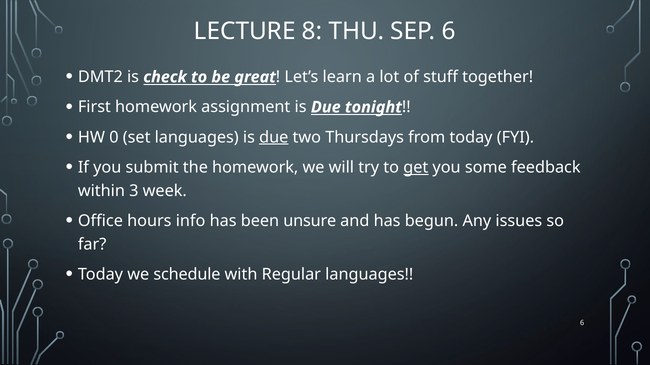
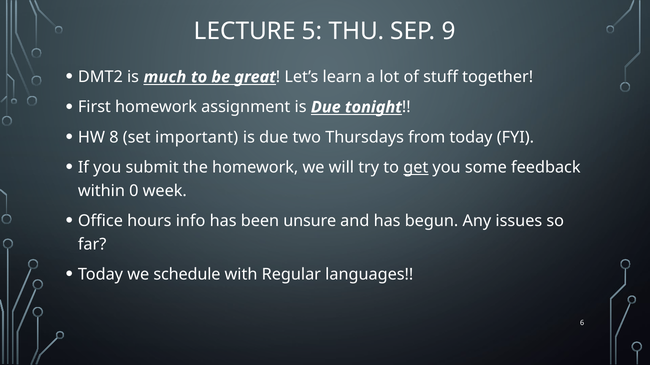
8: 8 -> 5
SEP 6: 6 -> 9
check: check -> much
0: 0 -> 8
set languages: languages -> important
due at (274, 137) underline: present -> none
3: 3 -> 0
